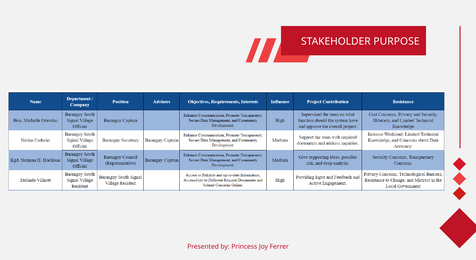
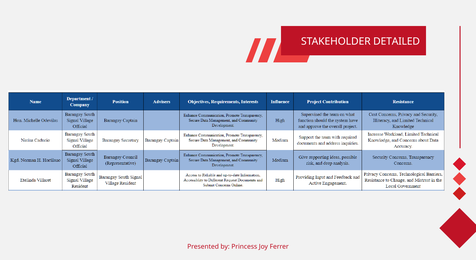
PURPOSE: PURPOSE -> DETAILED
